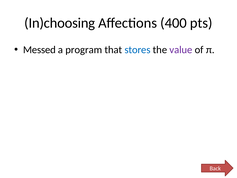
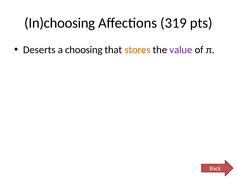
400: 400 -> 319
Messed: Messed -> Deserts
program: program -> choosing
stores colour: blue -> orange
